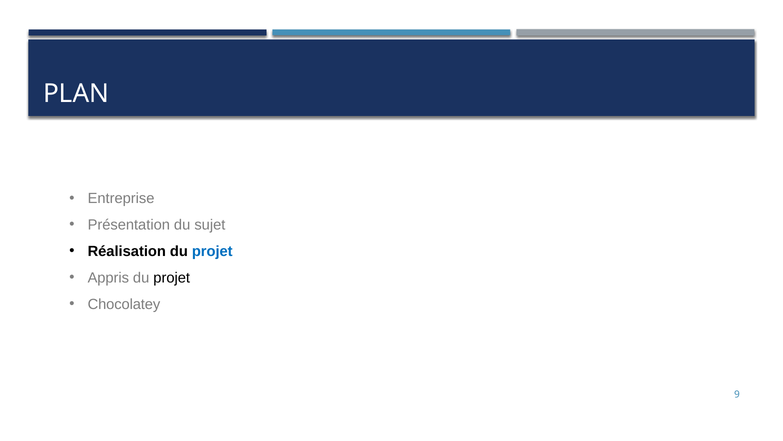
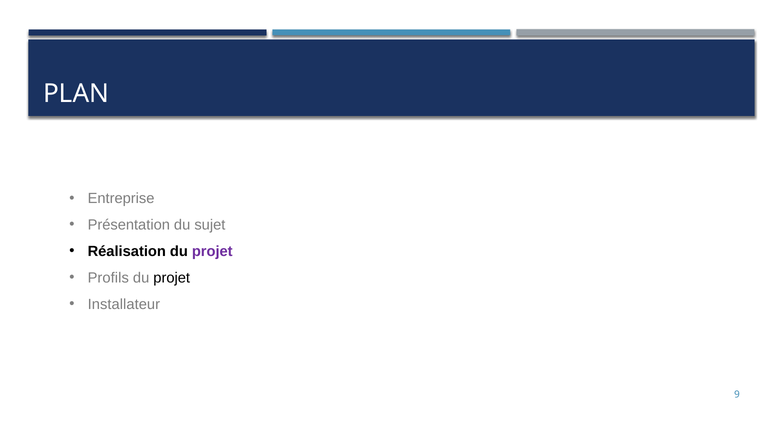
projet at (212, 251) colour: blue -> purple
Appris: Appris -> Profils
Chocolatey: Chocolatey -> Installateur
